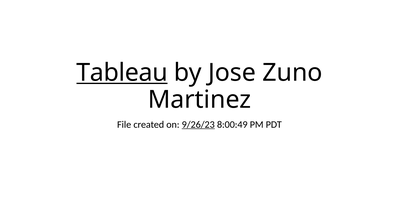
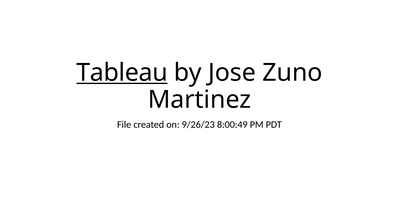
9/26/23 underline: present -> none
